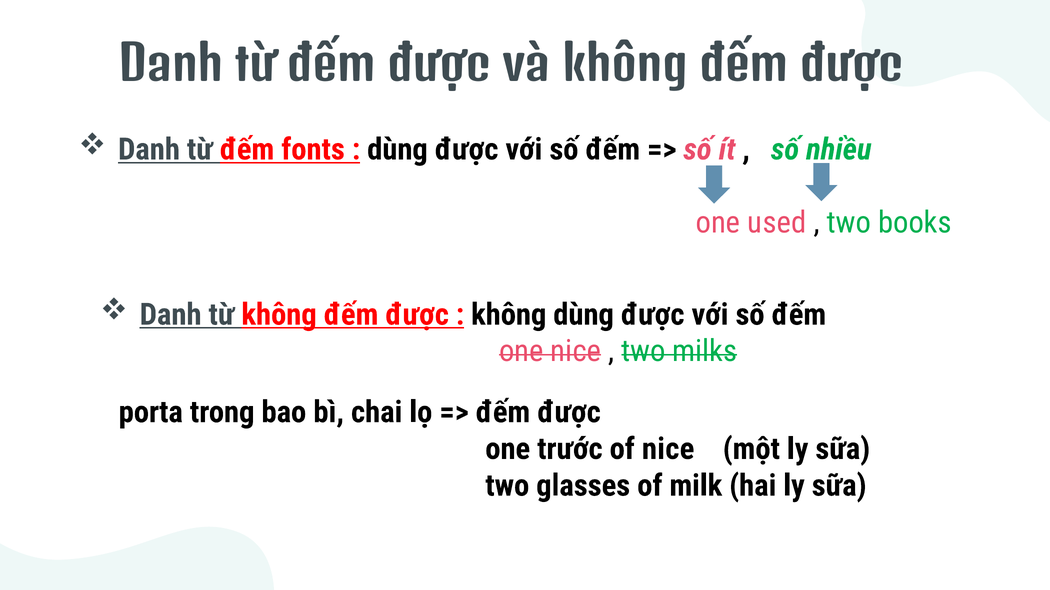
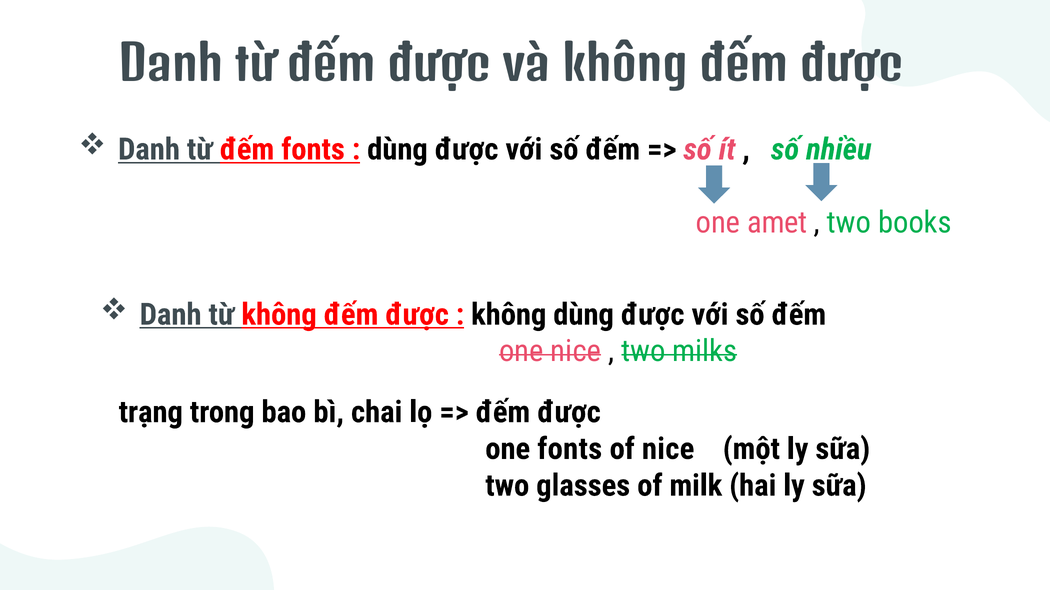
used: used -> amet
porta: porta -> trạng
one trước: trước -> fonts
